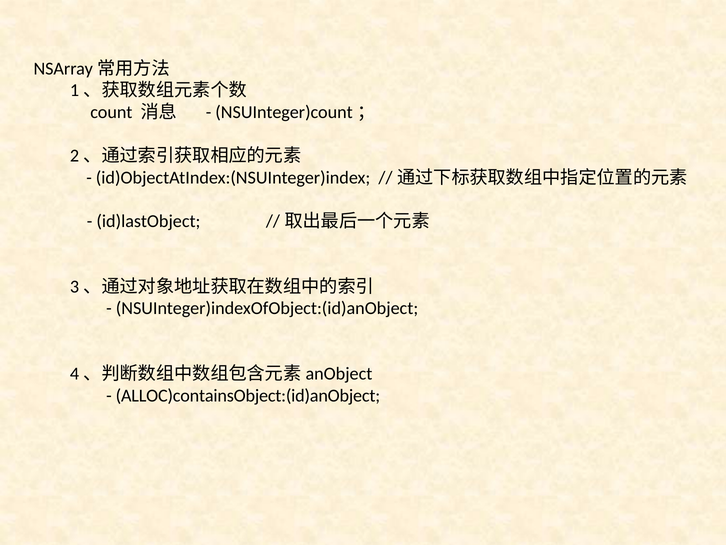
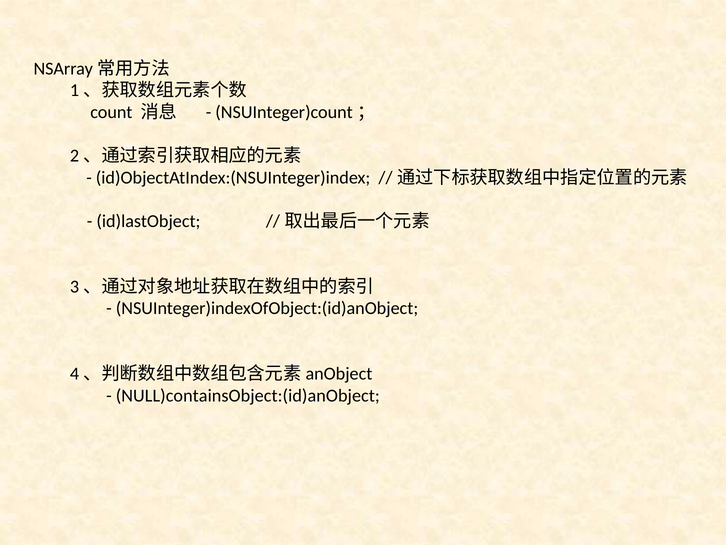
ALLOC)containsObject:(id)anObject: ALLOC)containsObject:(id)anObject -> NULL)containsObject:(id)anObject
